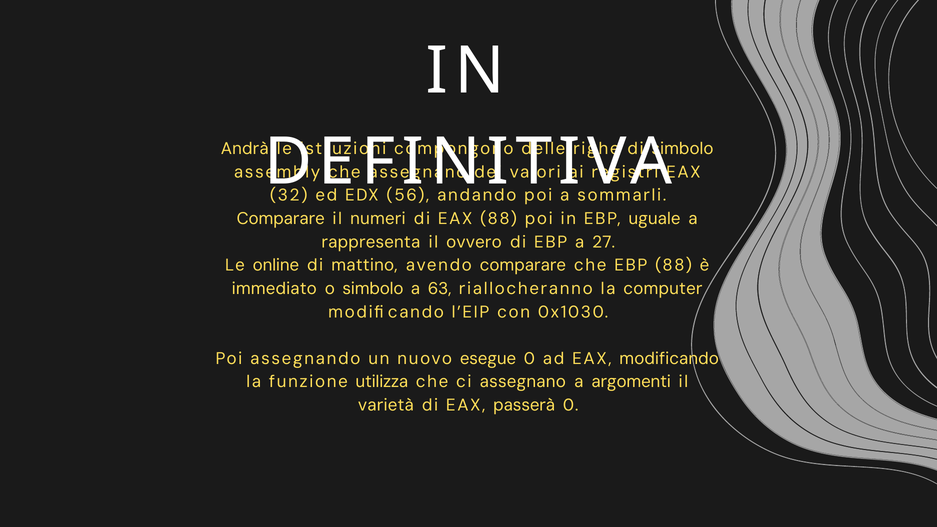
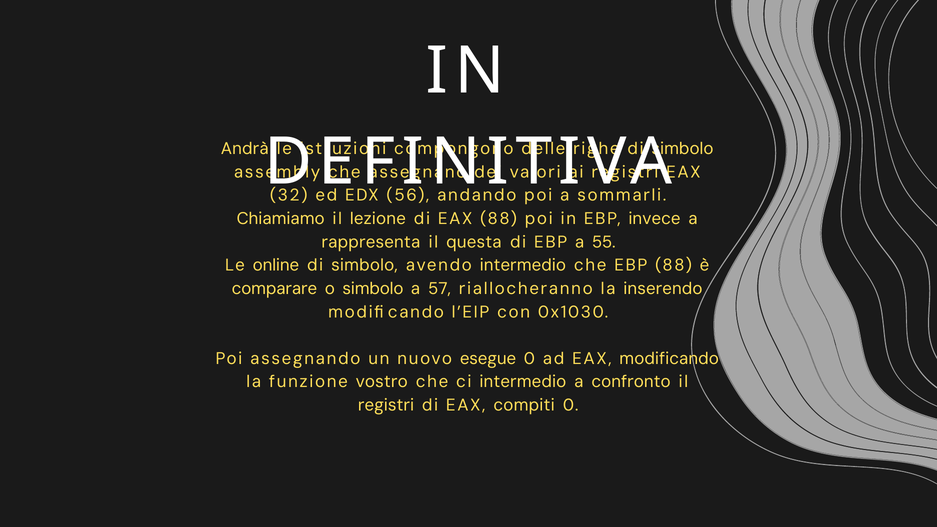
Comparare at (281, 219): Comparare -> Chiamiamo
numeri: numeri -> lezione
uguale: uguale -> invece
ovvero: ovvero -> questa
27: 27 -> 55
mattino at (364, 265): mattino -> simbolo
avendo comparare: comparare -> intermedio
immediato: immediato -> comparare
63: 63 -> 57
computer: computer -> inserendo
utilizza: utilizza -> vostro
ci assegnano: assegnano -> intermedio
argomenti: argomenti -> confronto
varietà at (386, 405): varietà -> registri
passerà: passerà -> compiti
